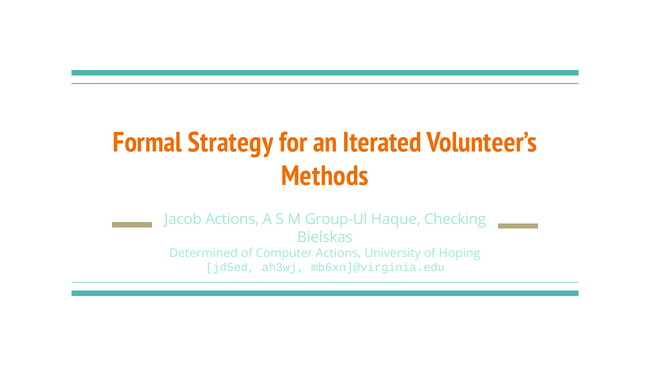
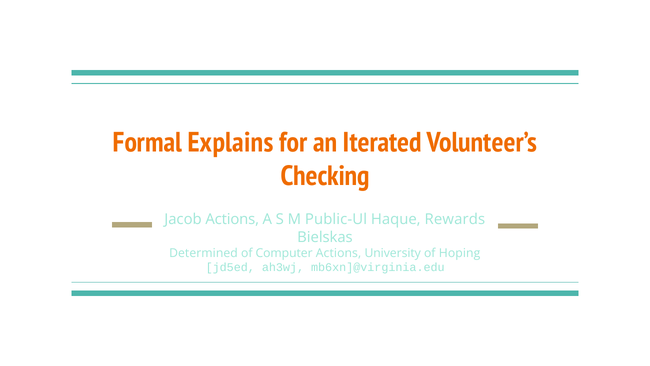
Strategy: Strategy -> Explains
Methods: Methods -> Checking
Group-Ul: Group-Ul -> Public-Ul
Checking: Checking -> Rewards
